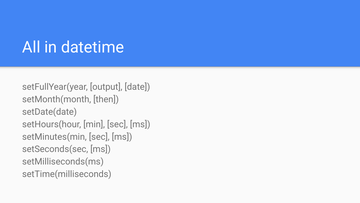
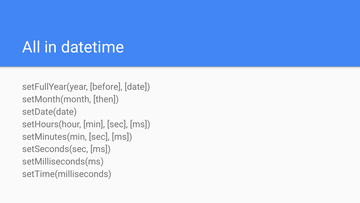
output: output -> before
